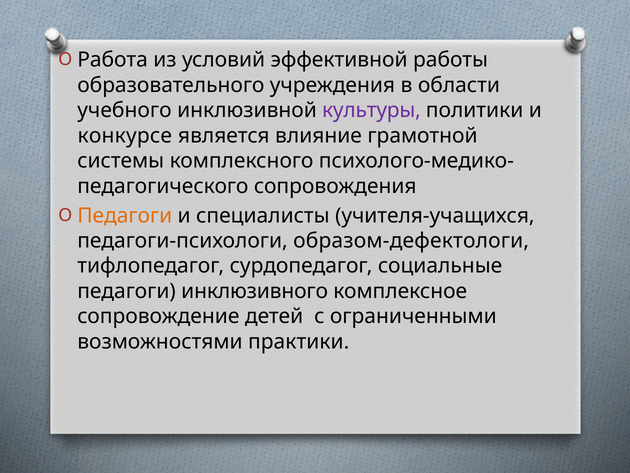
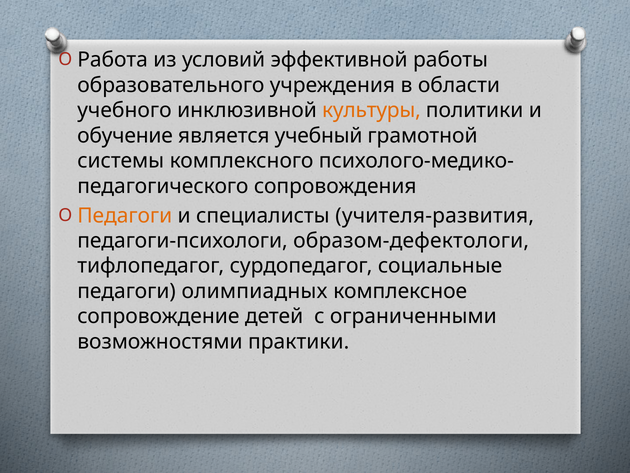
культуры colour: purple -> orange
конкурсе: конкурсе -> обучение
влияние: влияние -> учебный
учителя-учащихся: учителя-учащихся -> учителя-развития
инклюзивного: инклюзивного -> олимпиадных
